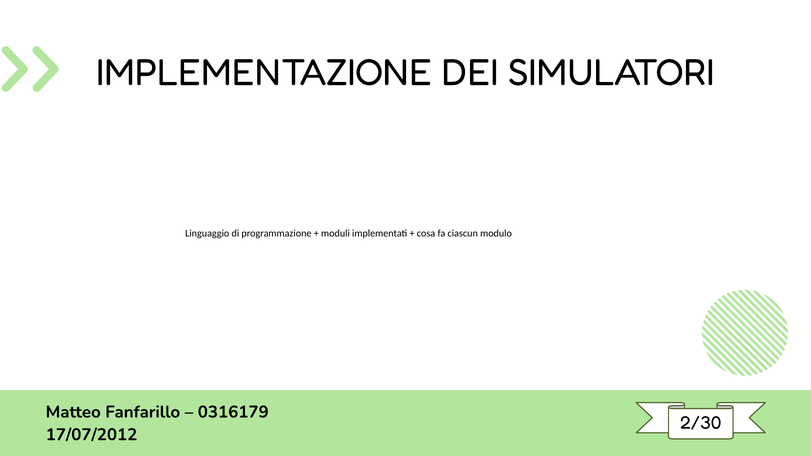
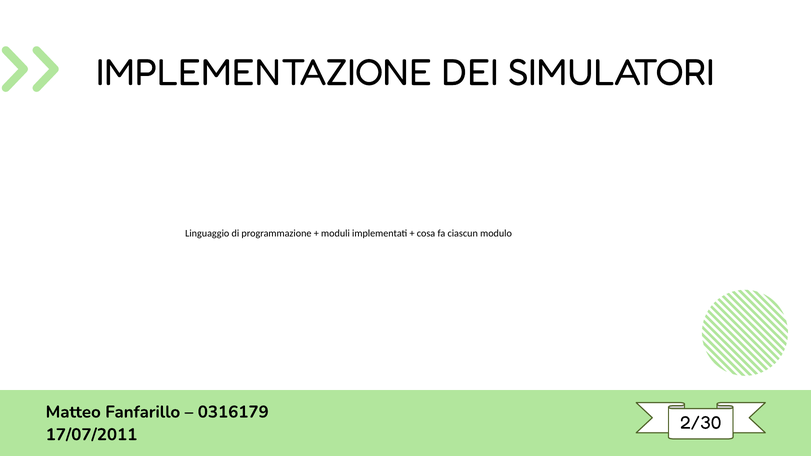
17/07/2012: 17/07/2012 -> 17/07/2011
